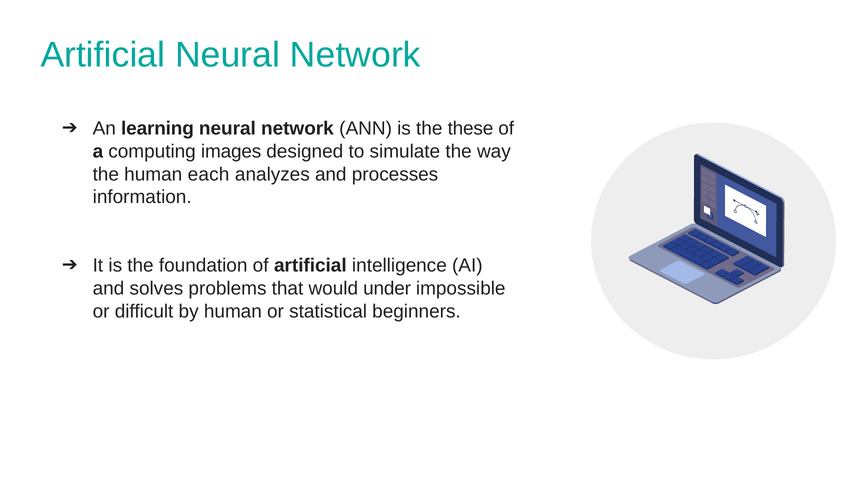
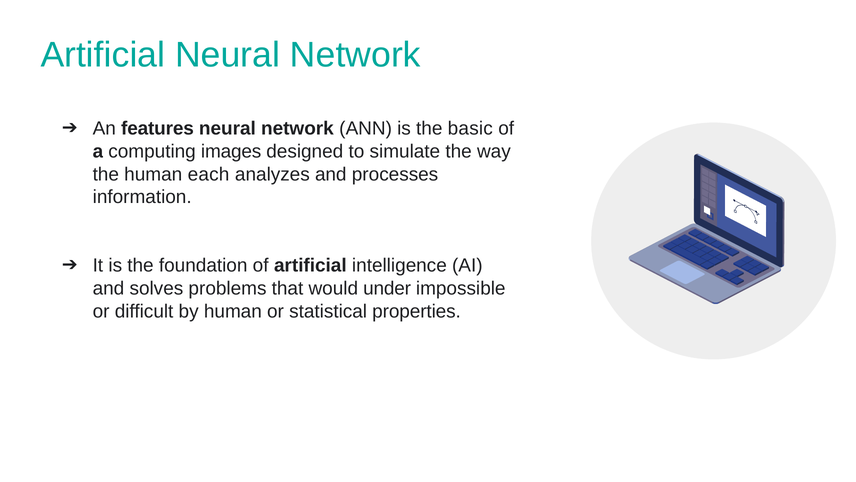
learning: learning -> features
these: these -> basic
beginners: beginners -> properties
